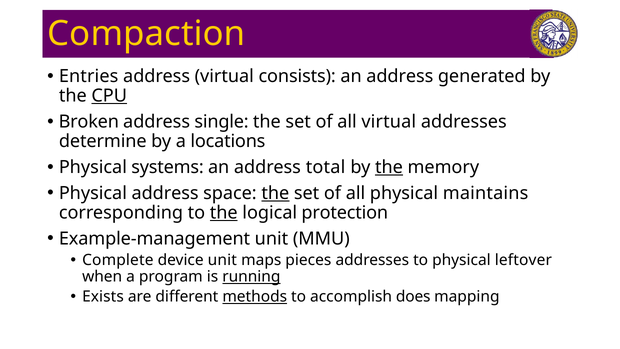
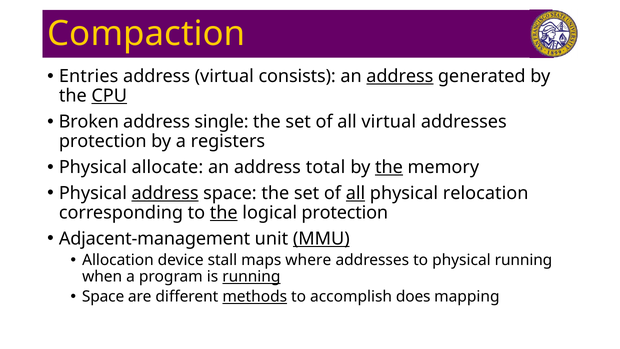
address at (400, 76) underline: none -> present
determine at (103, 141): determine -> protection
locations: locations -> registers
systems: systems -> allocate
address at (165, 193) underline: none -> present
the at (275, 193) underline: present -> none
all at (356, 193) underline: none -> present
maintains: maintains -> relocation
Example-management: Example-management -> Adjacent-management
MMU underline: none -> present
Complete: Complete -> Allocation
device unit: unit -> stall
pieces: pieces -> where
physical leftover: leftover -> running
Exists at (103, 297): Exists -> Space
